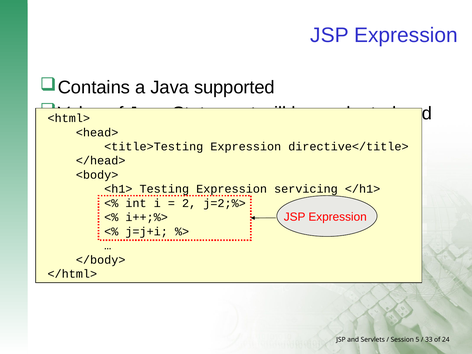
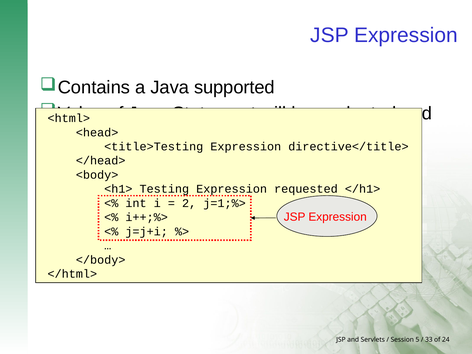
servicing: servicing -> requested
j=2;%>: j=2;%> -> j=1;%>
